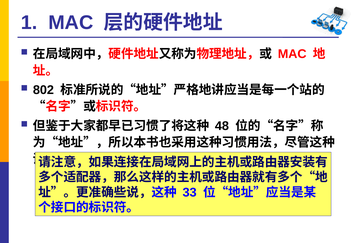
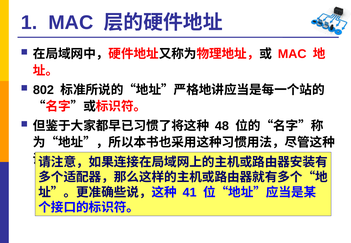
33: 33 -> 41
